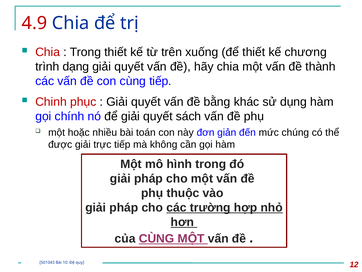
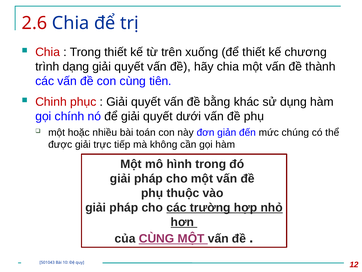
4.9: 4.9 -> 2.6
cùng tiếp: tiếp -> tiên
sách: sách -> dưới
